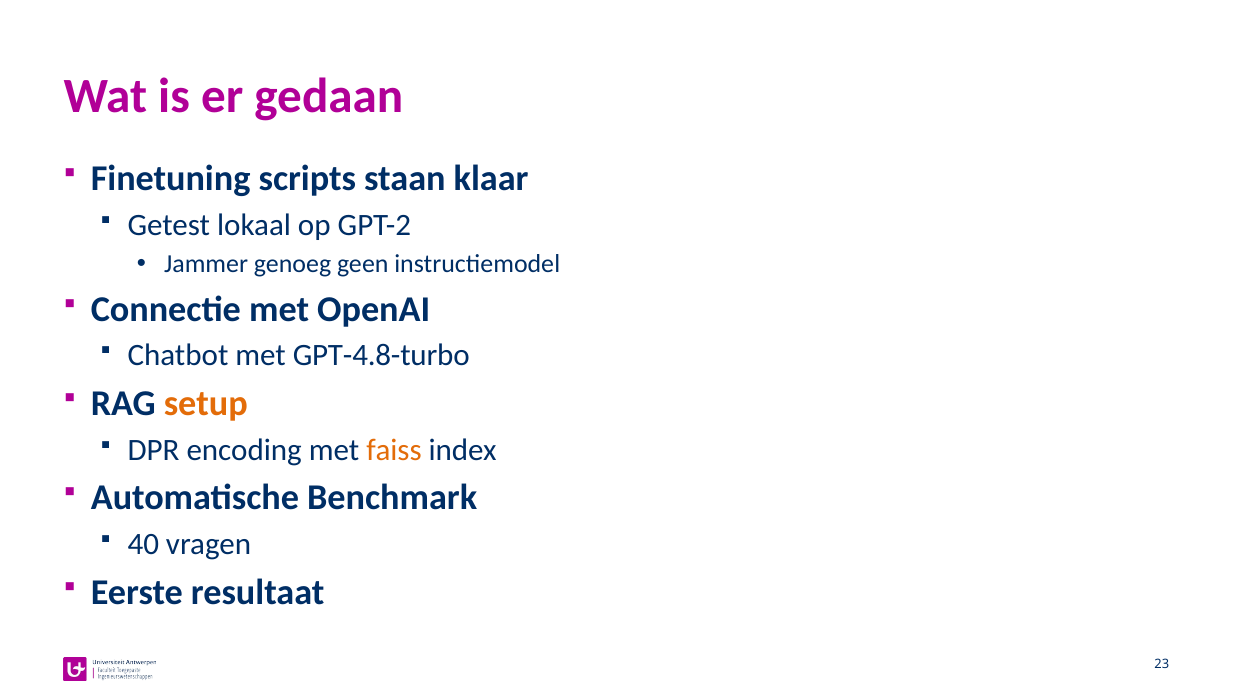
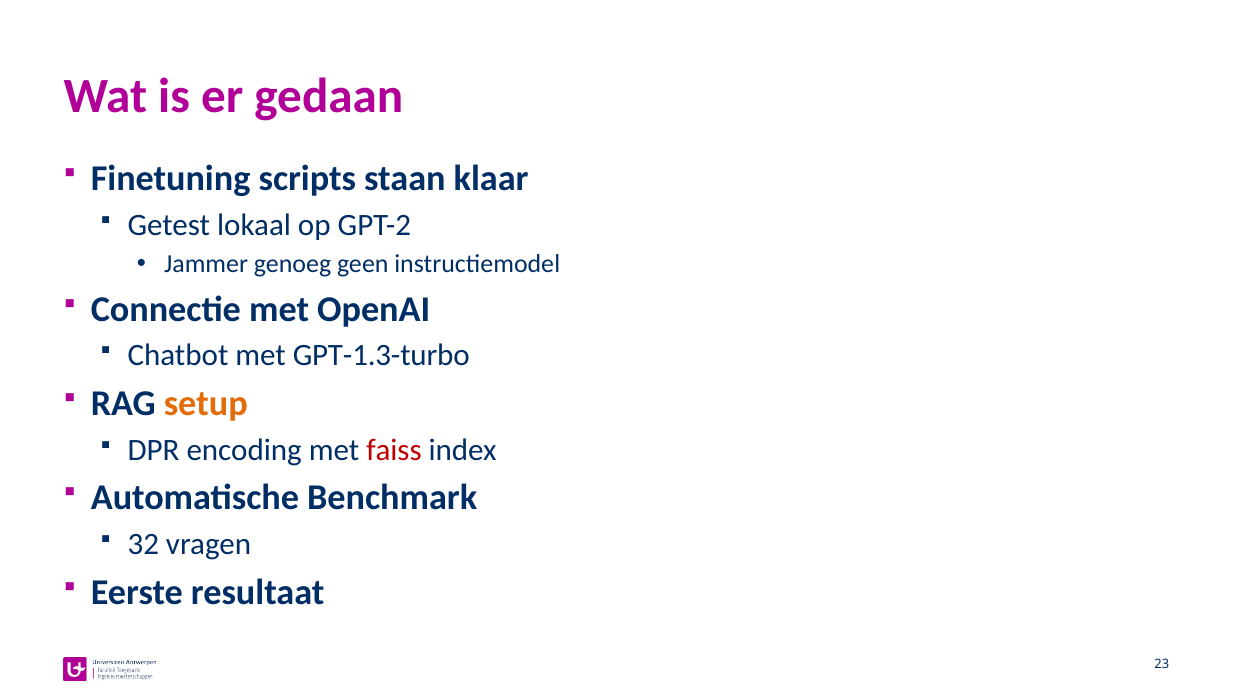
GPT-4.8-turbo: GPT-4.8-turbo -> GPT-1.3-turbo
faiss colour: orange -> red
40: 40 -> 32
